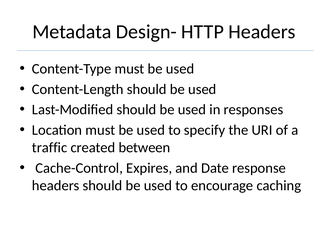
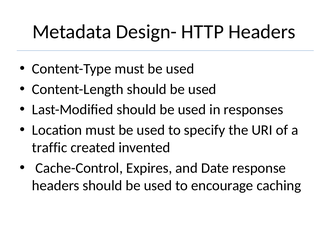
between: between -> invented
